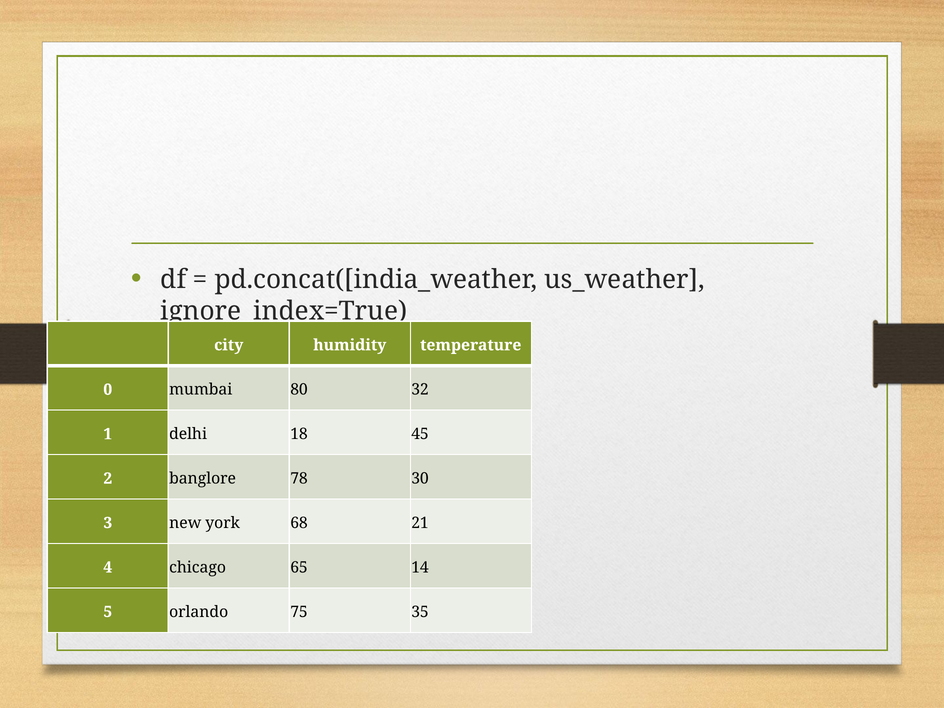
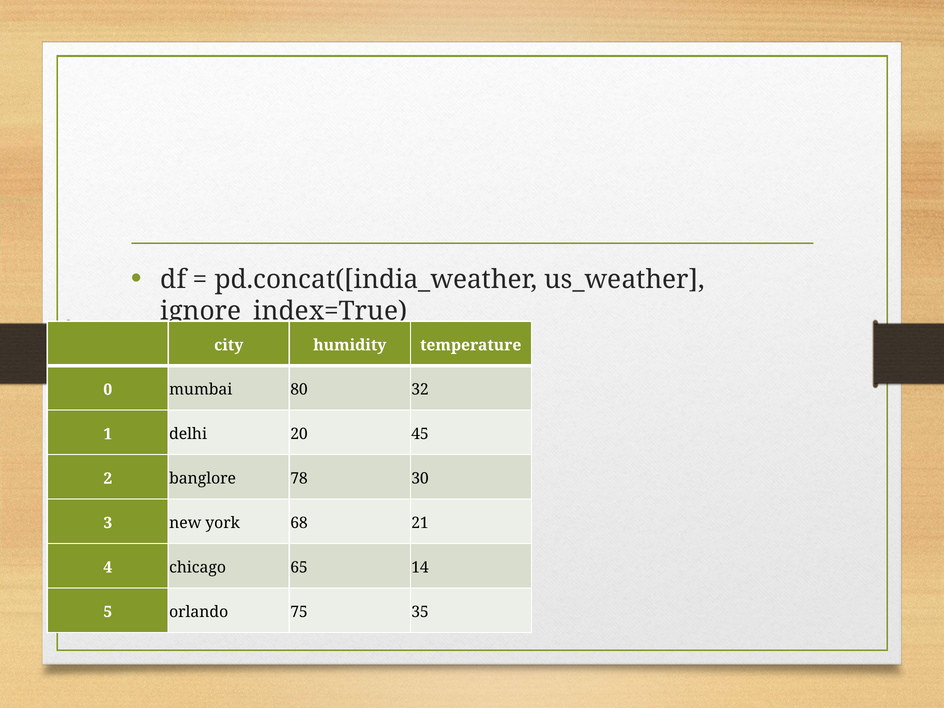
18: 18 -> 20
